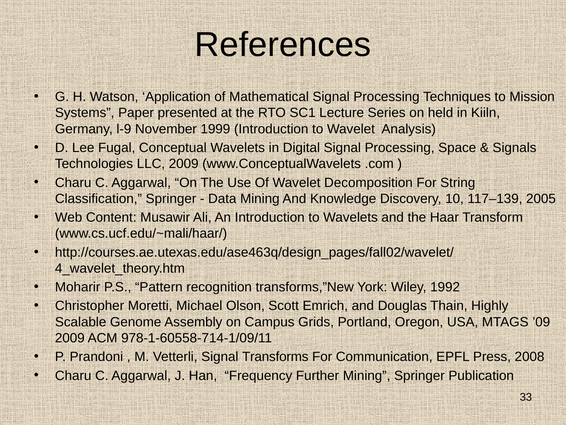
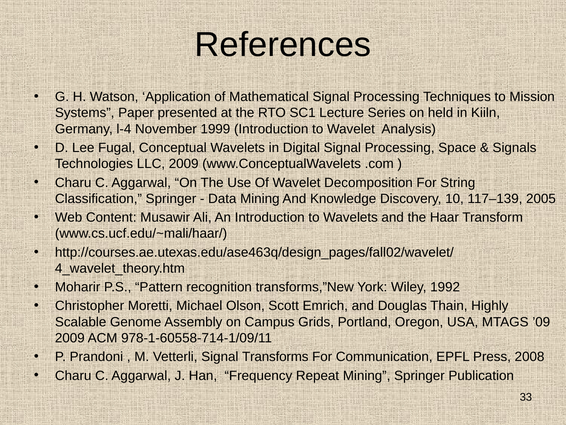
l-9: l-9 -> l-4
Further: Further -> Repeat
